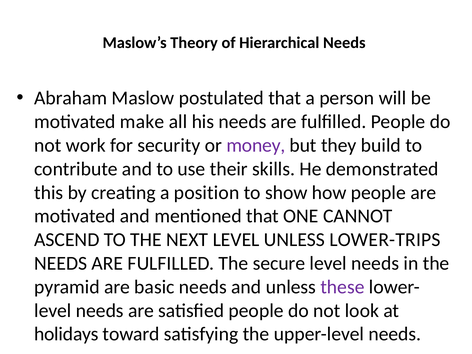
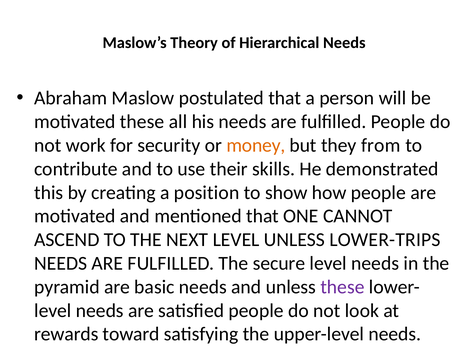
motivated make: make -> these
money colour: purple -> orange
build: build -> from
holidays: holidays -> rewards
